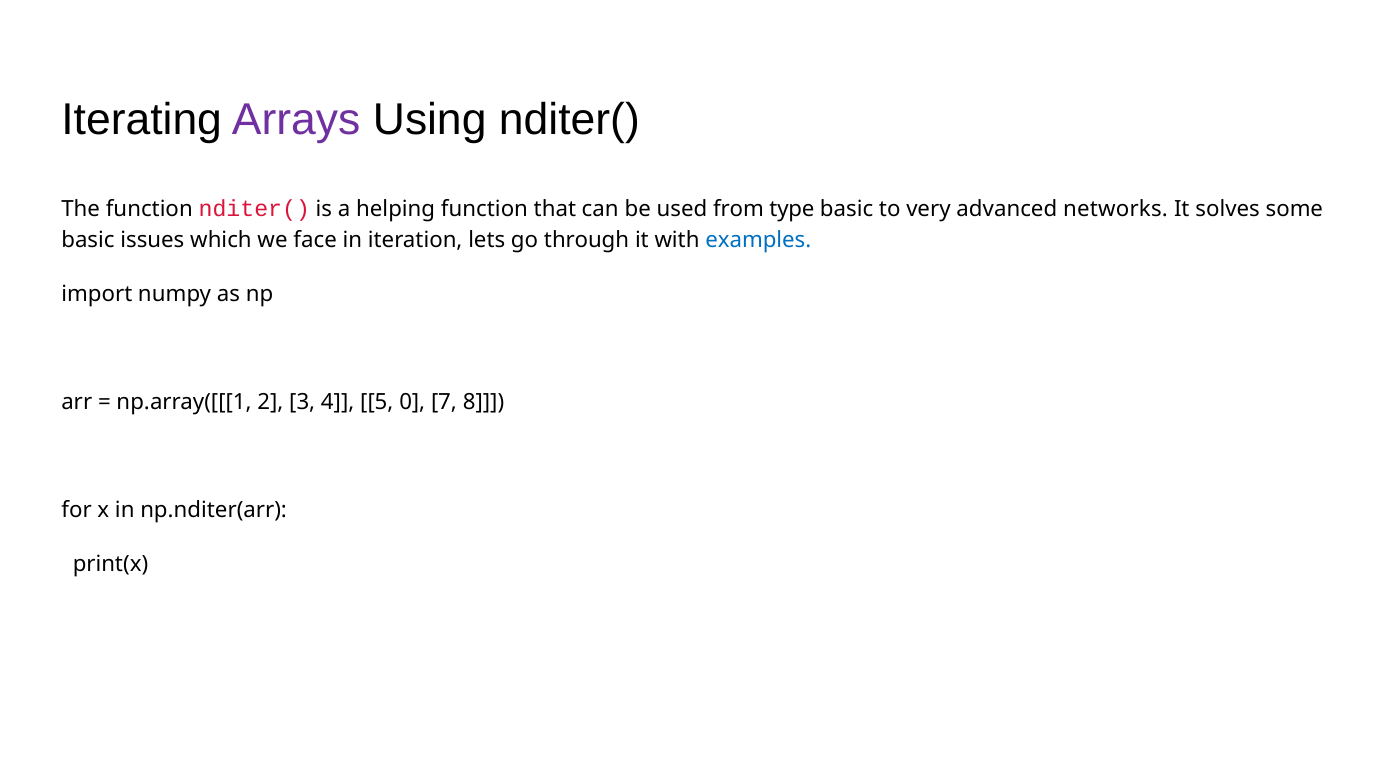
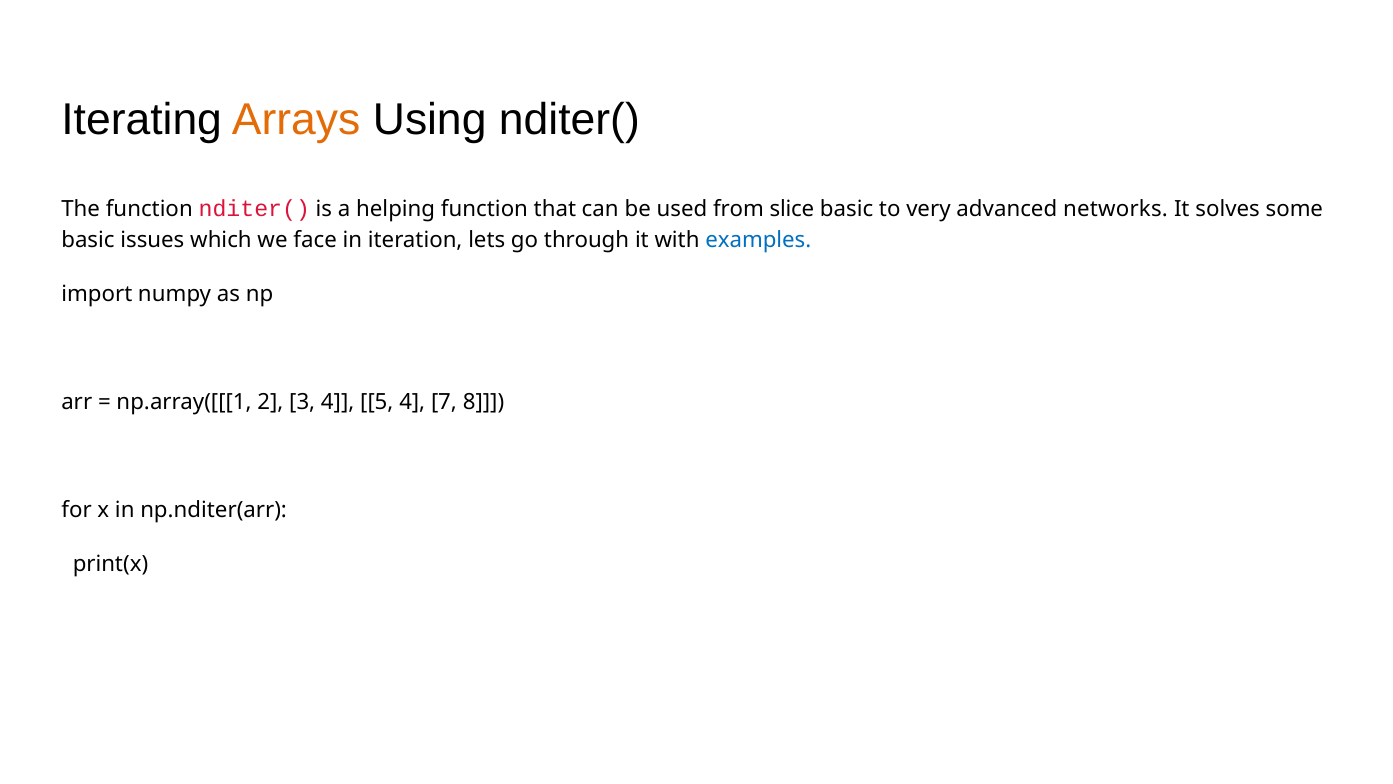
Arrays colour: purple -> orange
type: type -> slice
5 0: 0 -> 4
